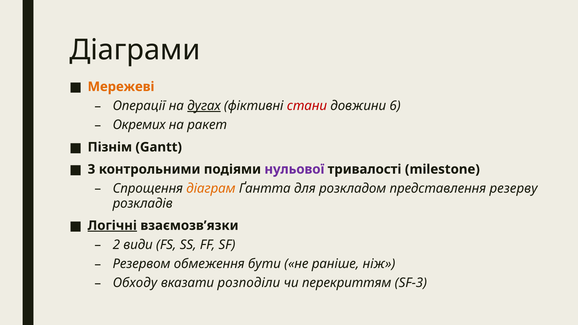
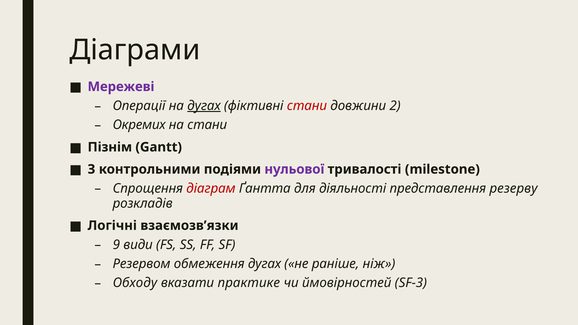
Мережеві colour: orange -> purple
6: 6 -> 2
на ракет: ракет -> стани
діаграм colour: orange -> red
розкладом: розкладом -> діяльності
Логічні underline: present -> none
2: 2 -> 9
обмеження бути: бути -> дугах
розподіли: розподіли -> практике
перекриттям: перекриттям -> ймовірностей
